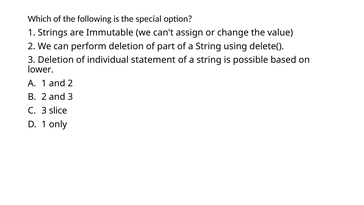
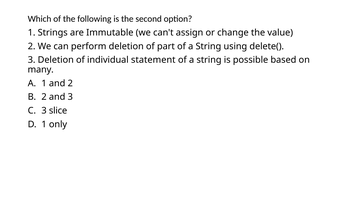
special: special -> second
lower: lower -> many
